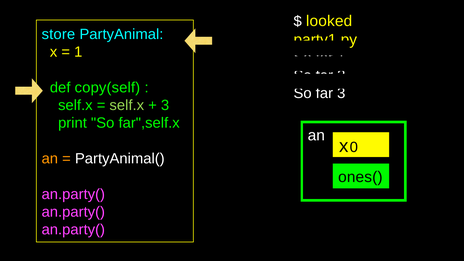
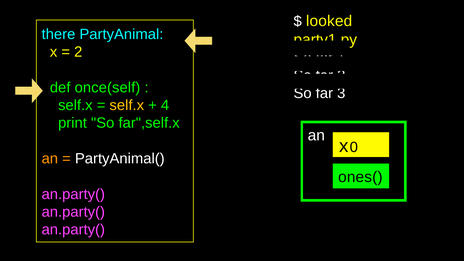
store: store -> there
1 at (78, 52): 1 -> 2
copy(self: copy(self -> once(self
self.x at (127, 105) colour: light green -> yellow
3 at (165, 105): 3 -> 4
